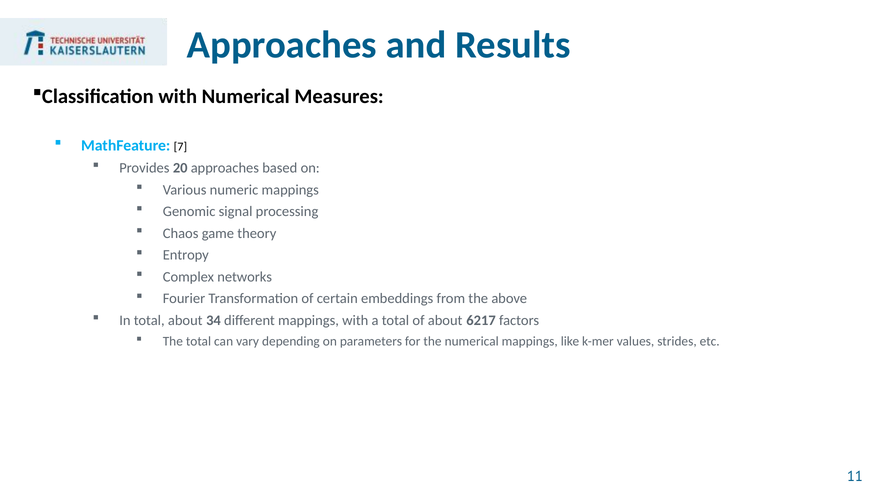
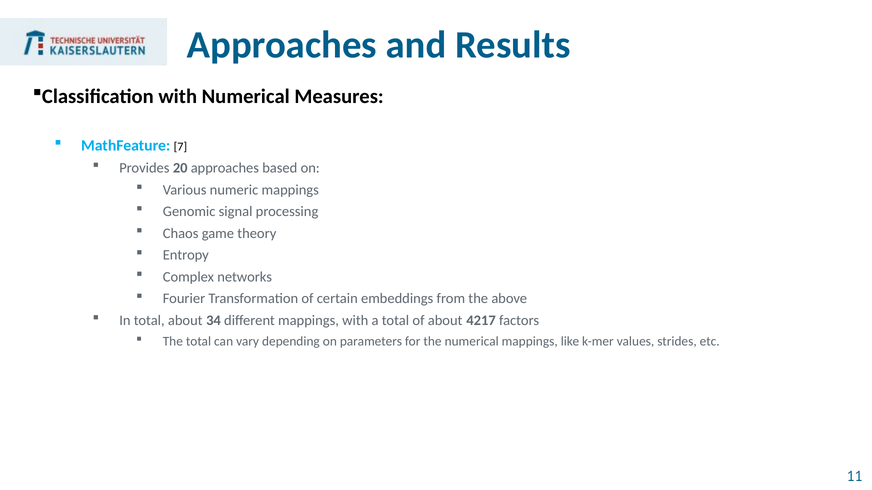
6217: 6217 -> 4217
